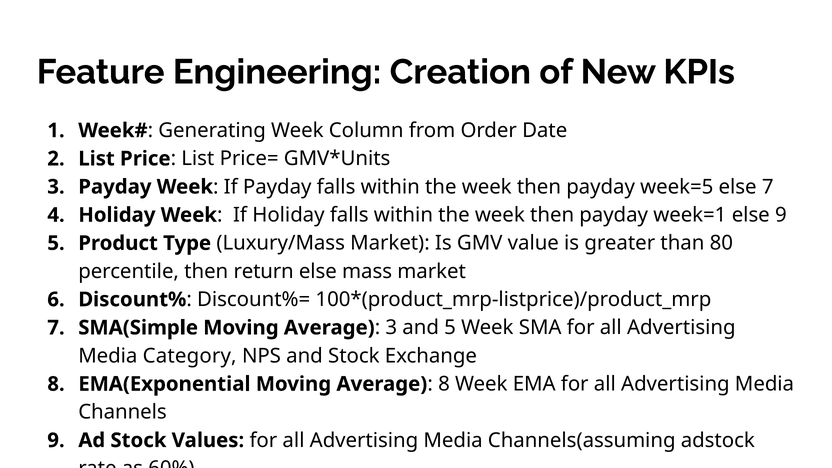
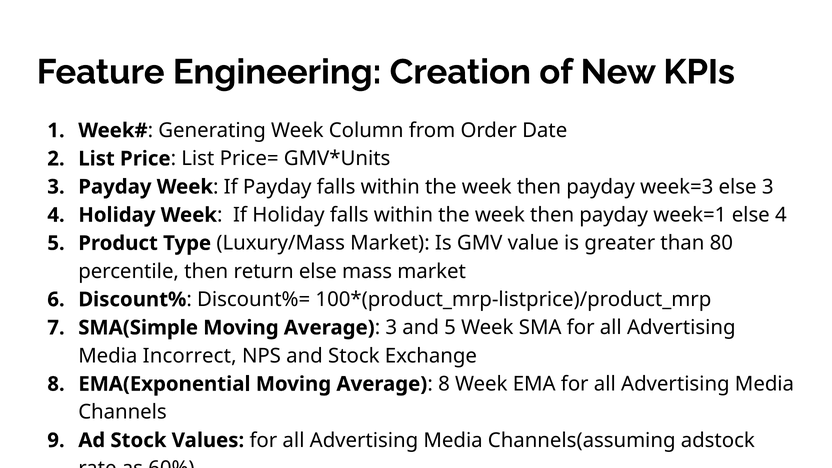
week=5: week=5 -> week=3
else 7: 7 -> 3
else 9: 9 -> 4
Category: Category -> Incorrect
